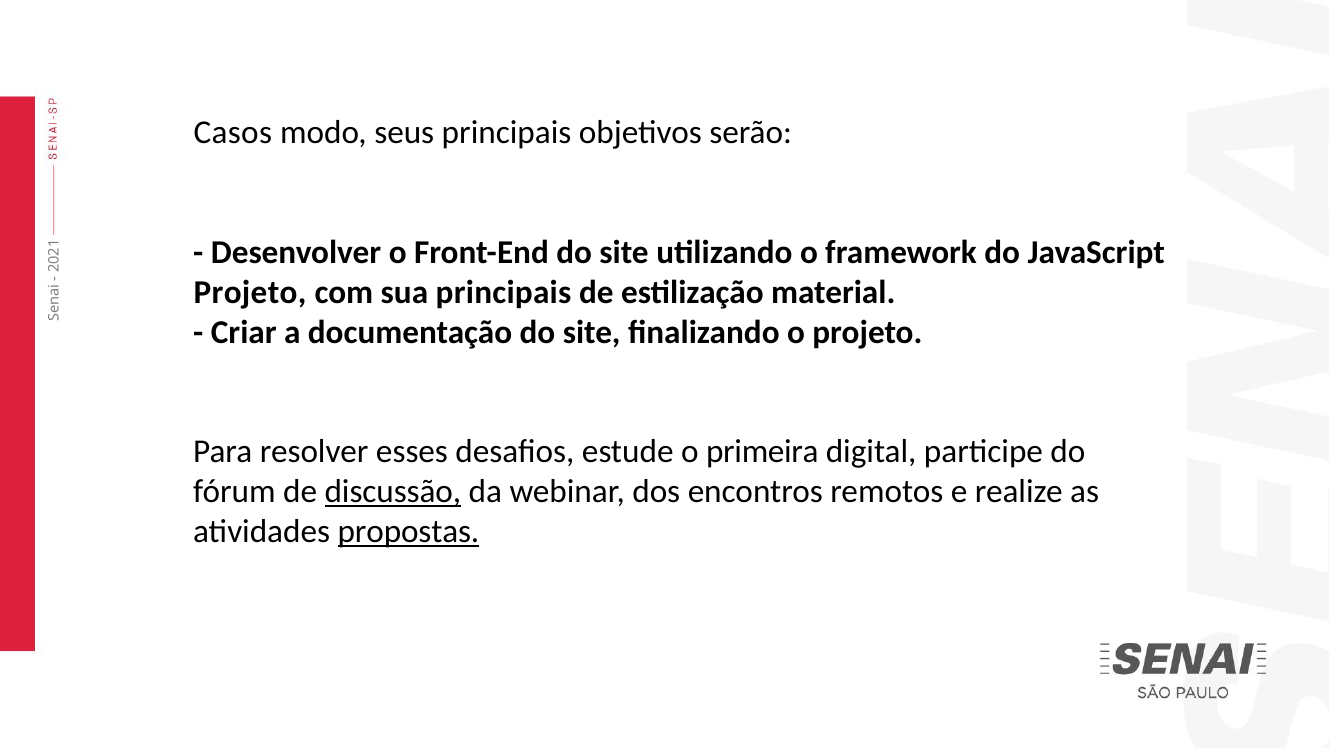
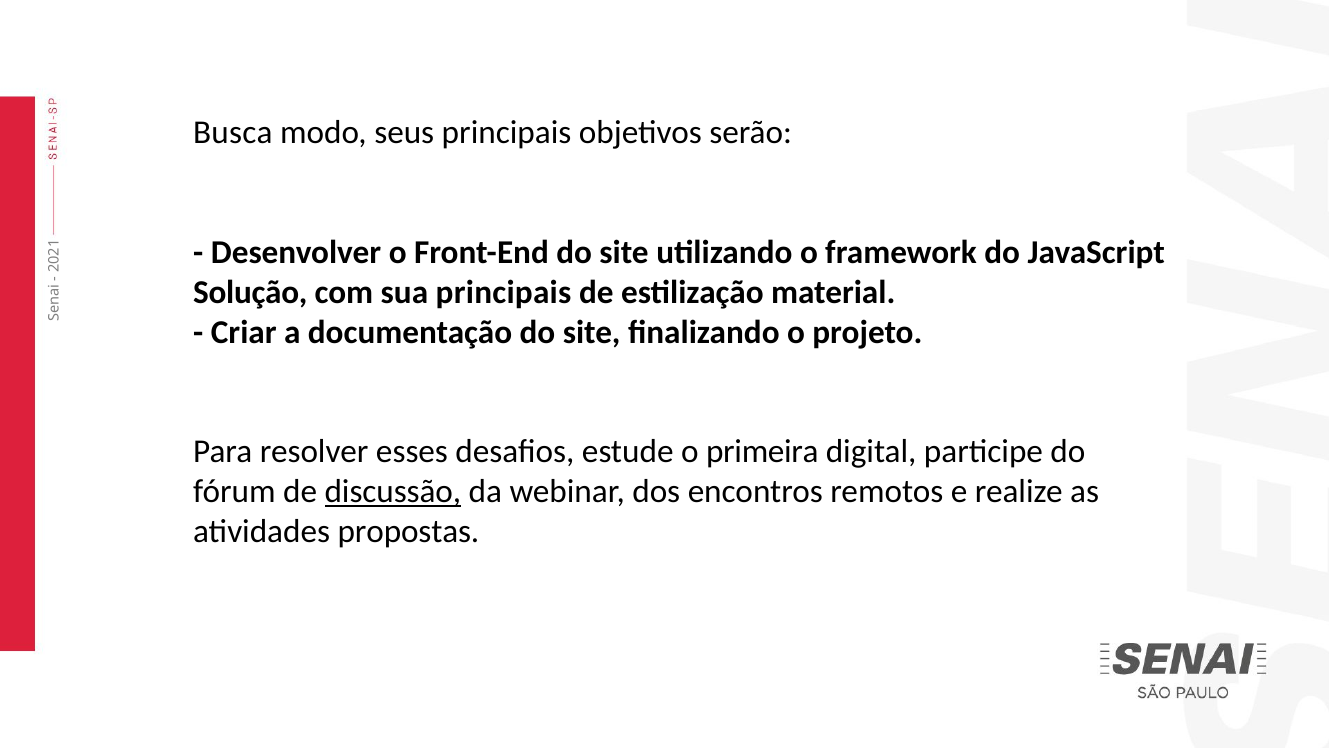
Casos: Casos -> Busca
Projeto at (250, 292): Projeto -> Solução
propostas underline: present -> none
